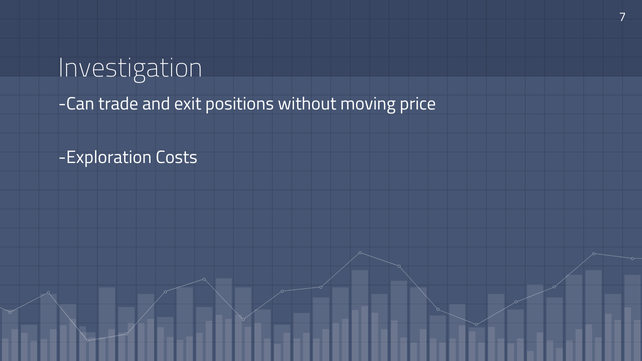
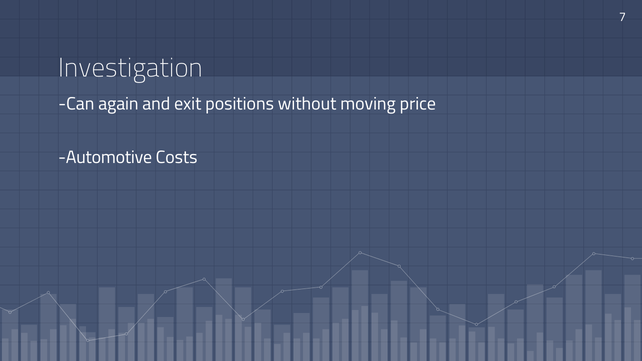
trade: trade -> again
Exploration: Exploration -> Automotive
